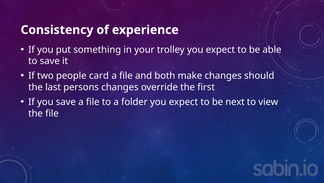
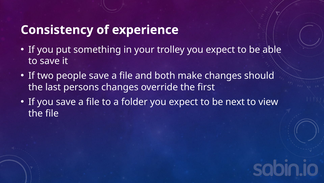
people card: card -> save
